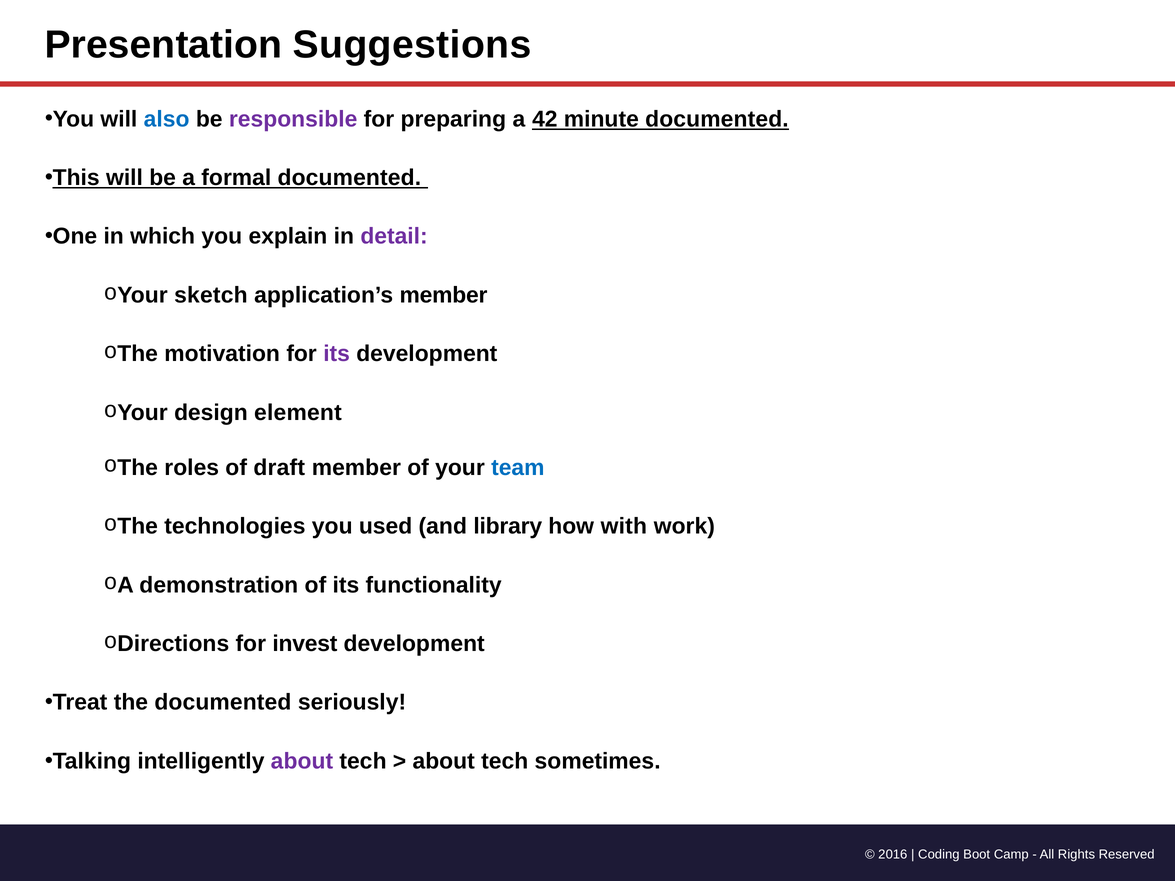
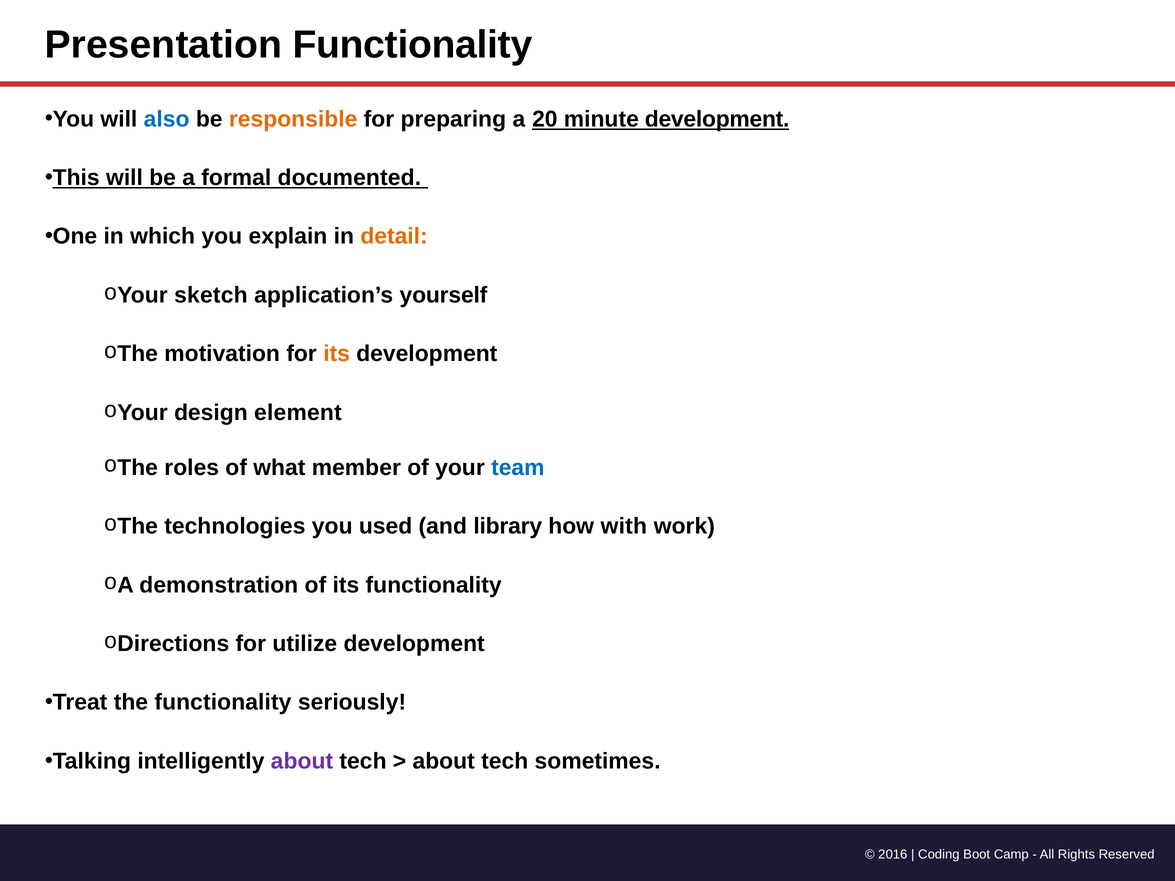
Presentation Suggestions: Suggestions -> Functionality
responsible colour: purple -> orange
42: 42 -> 20
minute documented: documented -> development
detail colour: purple -> orange
application’s member: member -> yourself
its at (337, 354) colour: purple -> orange
draft: draft -> what
invest: invest -> utilize
the documented: documented -> functionality
